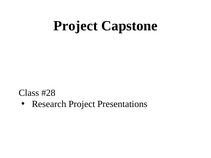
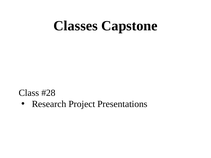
Project at (76, 26): Project -> Classes
